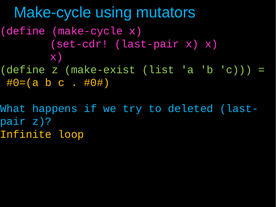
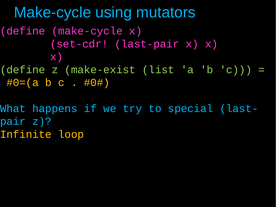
deleted: deleted -> special
